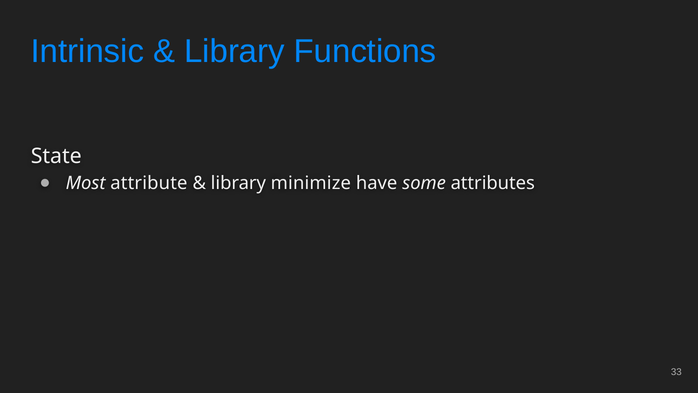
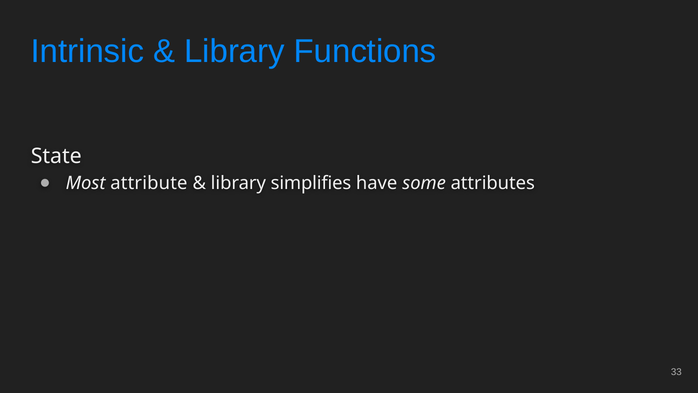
minimize: minimize -> simplifies
